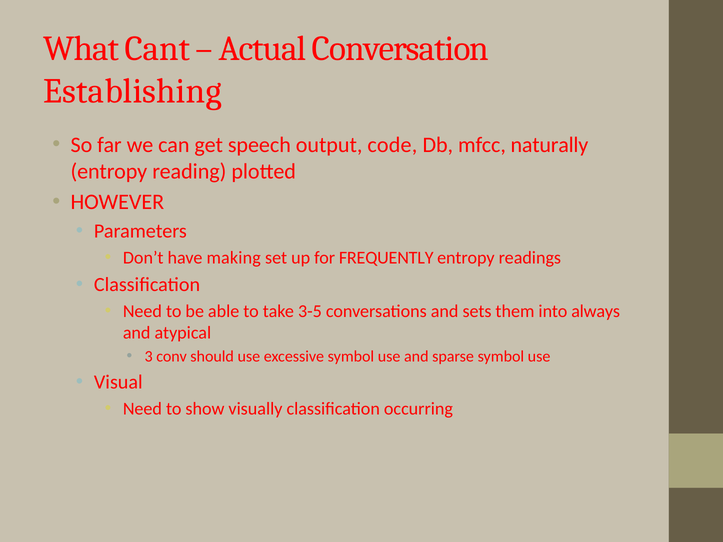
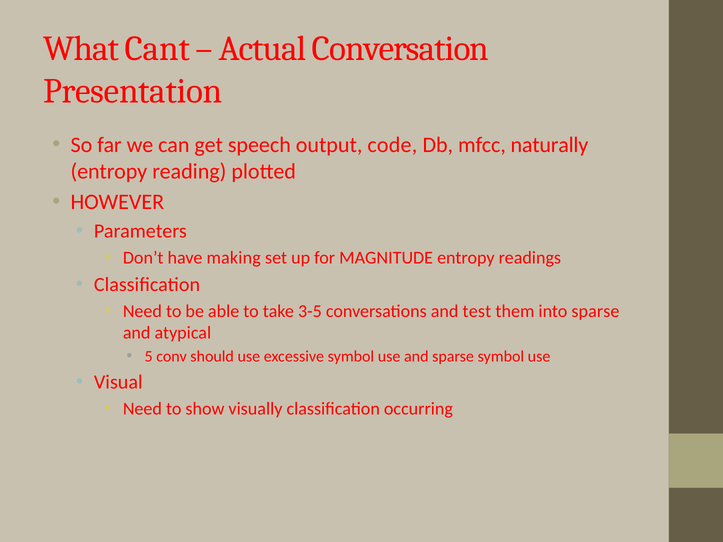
Establishing: Establishing -> Presentation
FREQUENTLY: FREQUENTLY -> MAGNITUDE
sets: sets -> test
into always: always -> sparse
3: 3 -> 5
